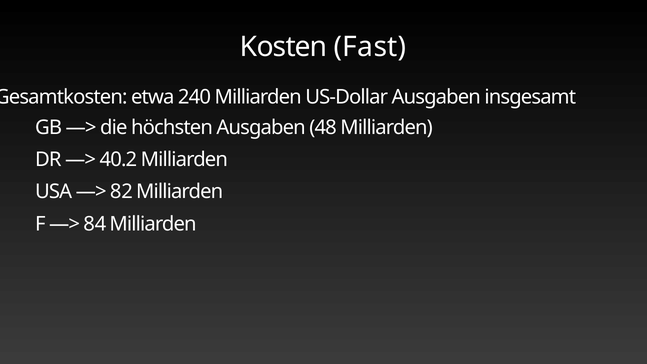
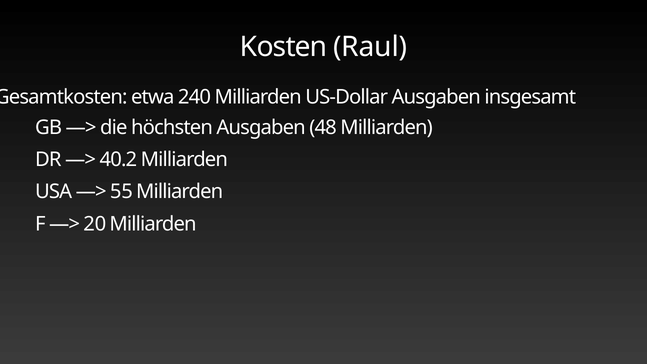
Fast: Fast -> Raul
82: 82 -> 55
84: 84 -> 20
